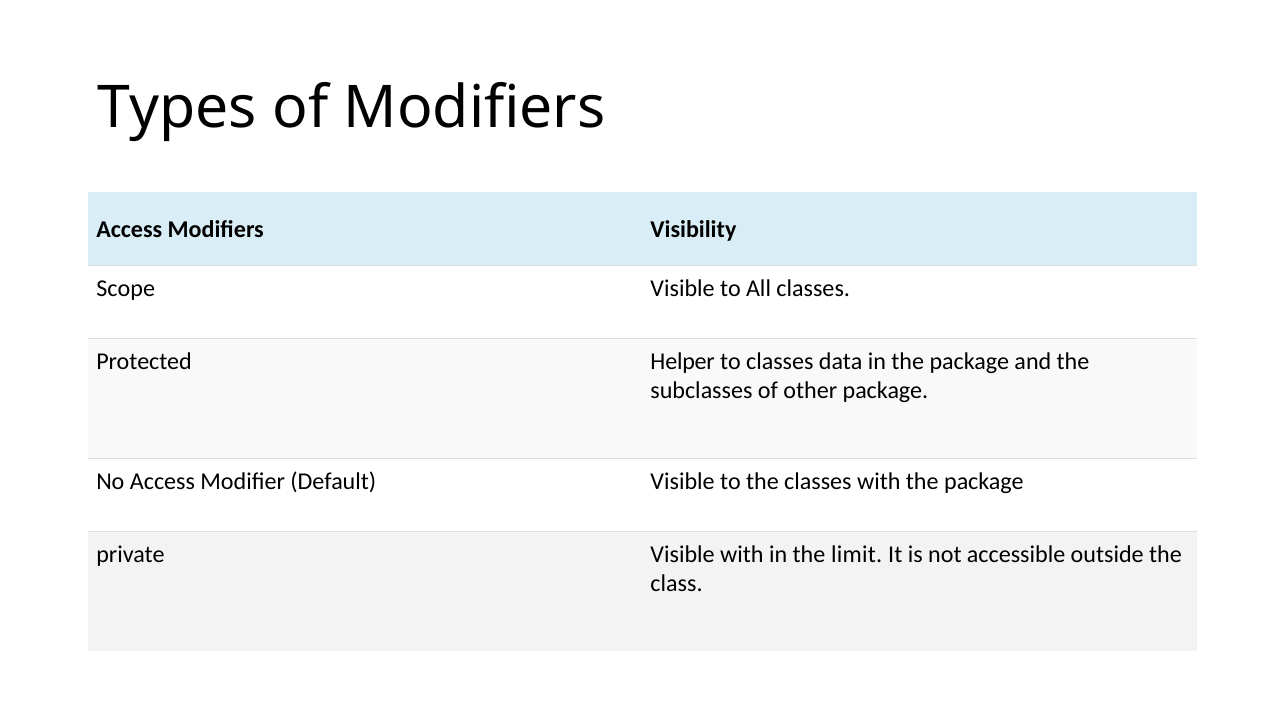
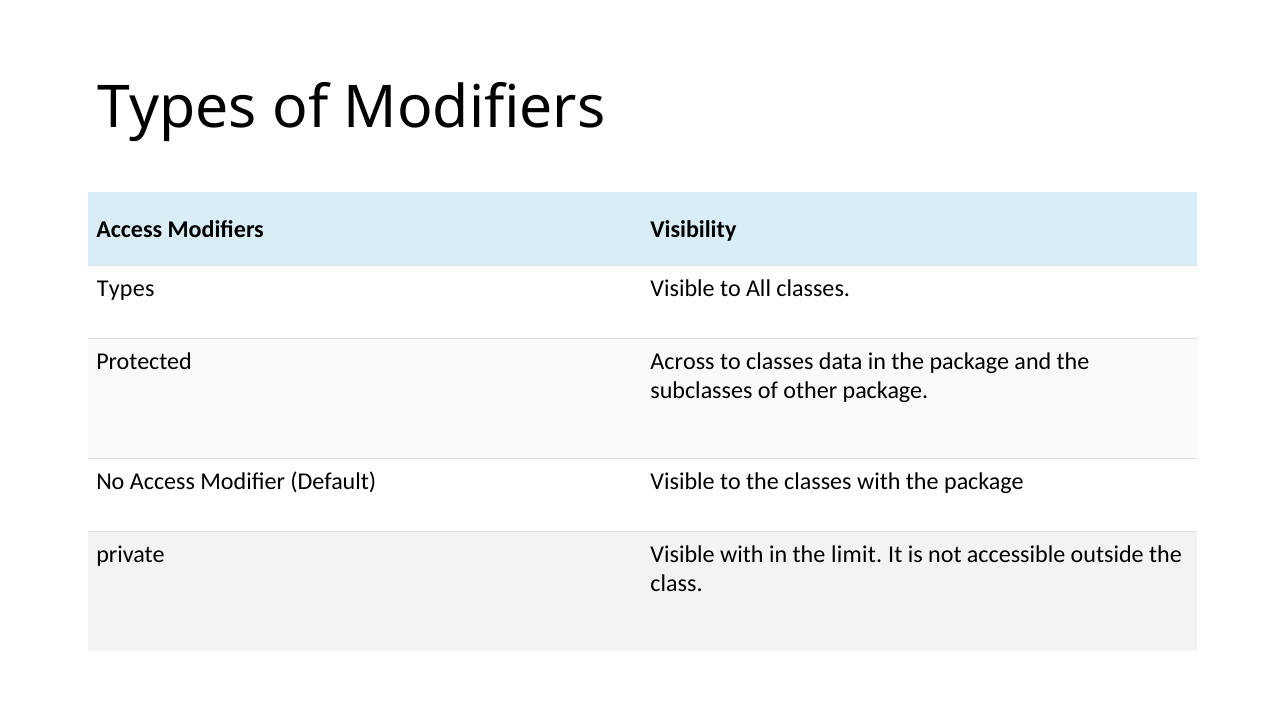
Scope at (126, 288): Scope -> Types
Helper: Helper -> Across
